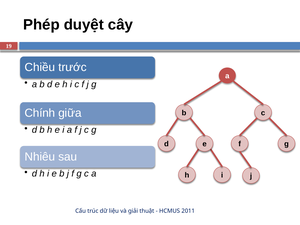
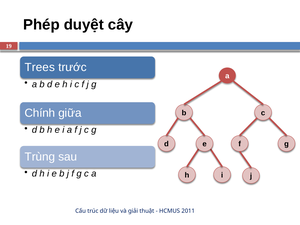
Chiều: Chiều -> Trees
Nhiêu: Nhiêu -> Trùng
